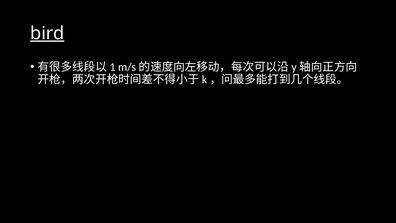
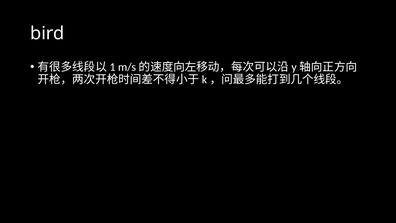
bird underline: present -> none
